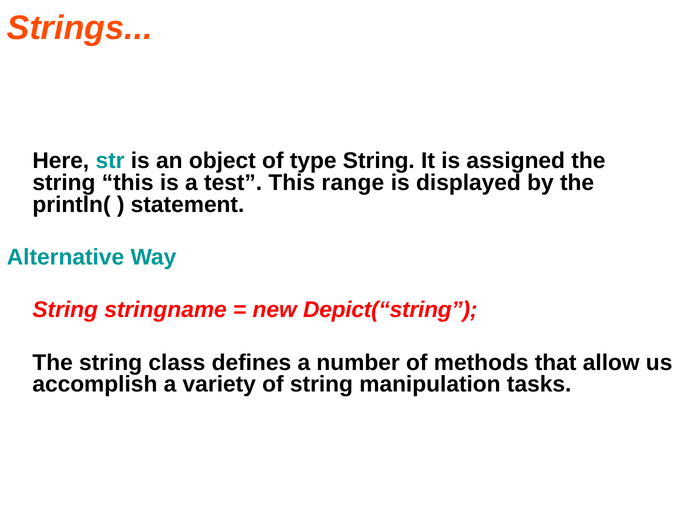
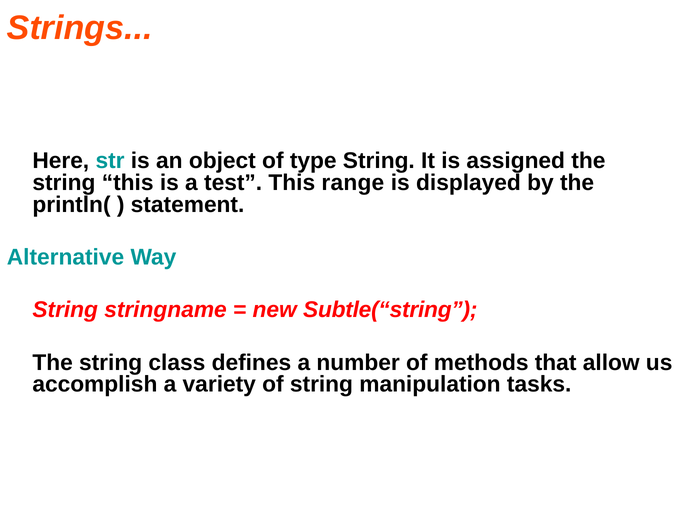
Depict(“string: Depict(“string -> Subtle(“string
